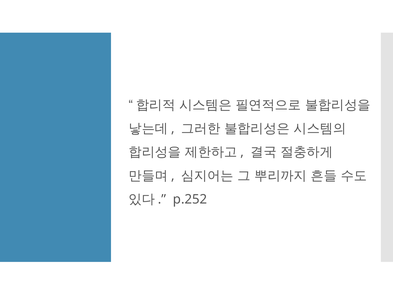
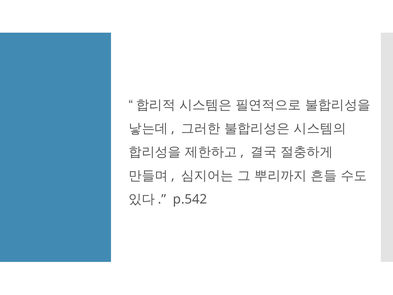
p.252: p.252 -> p.542
